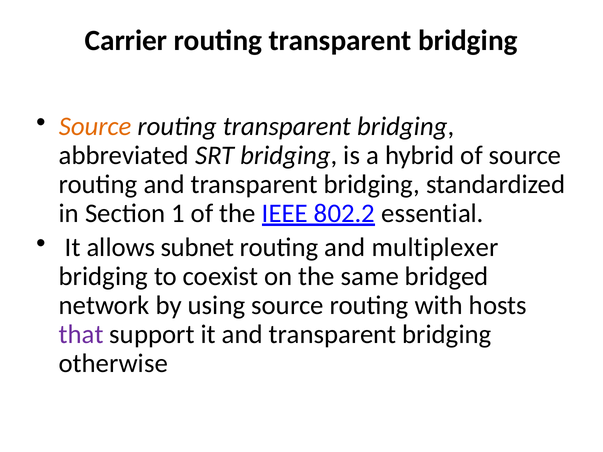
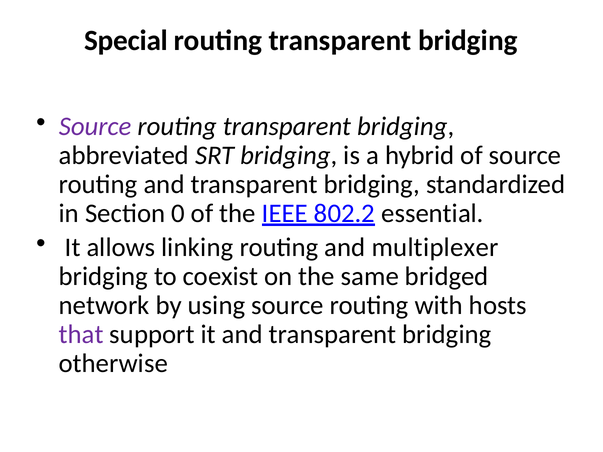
Carrier: Carrier -> Special
Source at (95, 126) colour: orange -> purple
1: 1 -> 0
subnet: subnet -> linking
